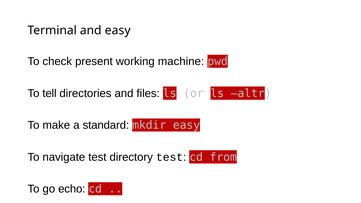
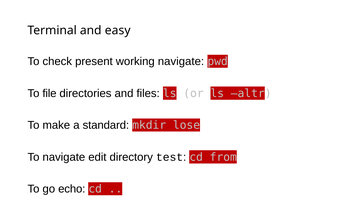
working machine: machine -> navigate
tell: tell -> file
mkdir easy: easy -> lose
navigate test: test -> edit
